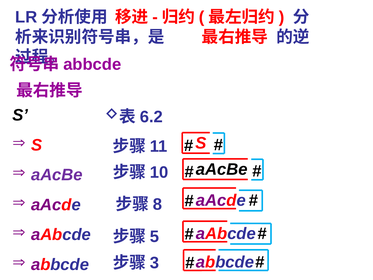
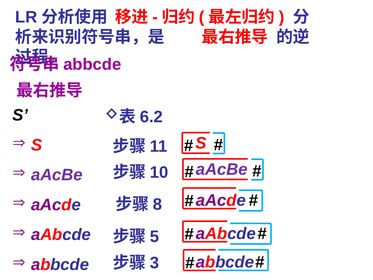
aAcBe at (222, 169) colour: black -> purple
